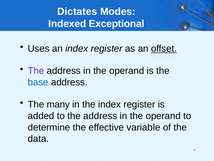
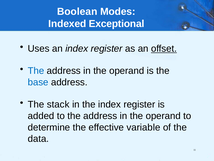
Dictates: Dictates -> Boolean
The at (36, 71) colour: purple -> blue
many: many -> stack
